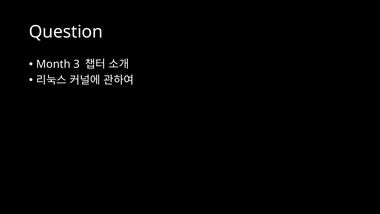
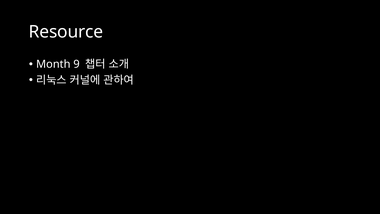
Question: Question -> Resource
3: 3 -> 9
